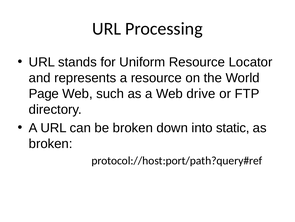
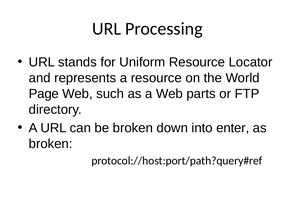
drive: drive -> parts
static: static -> enter
